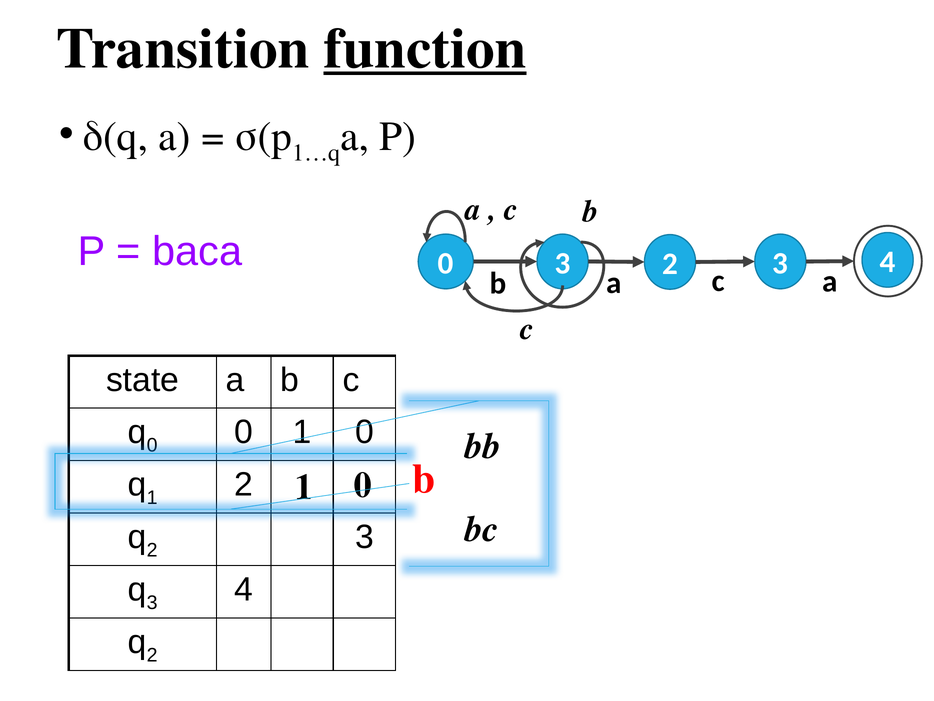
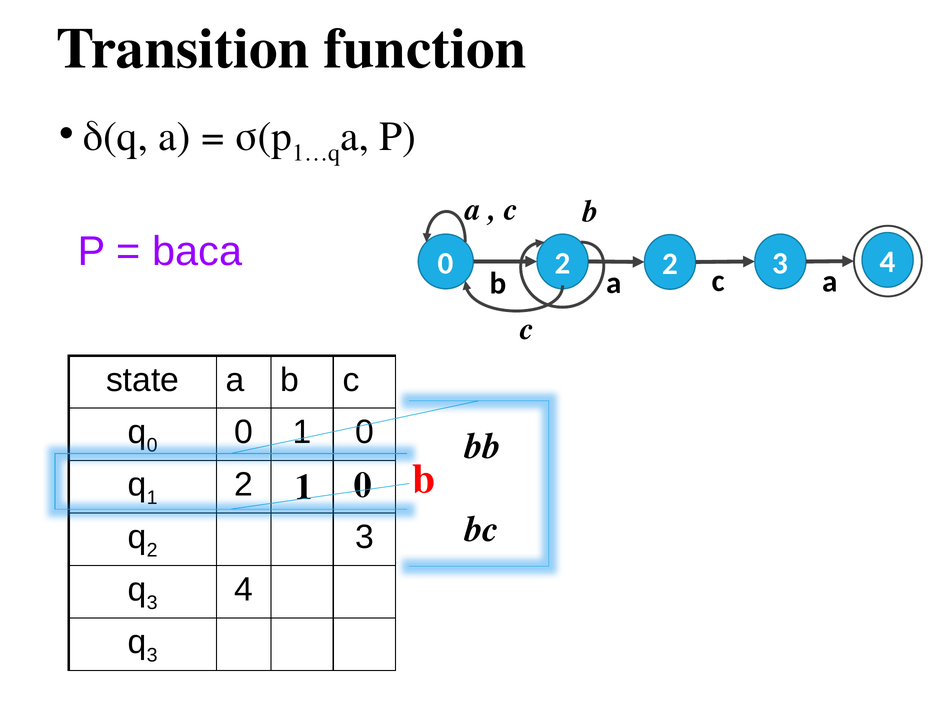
function underline: present -> none
0 3: 3 -> 2
2 at (152, 655): 2 -> 3
